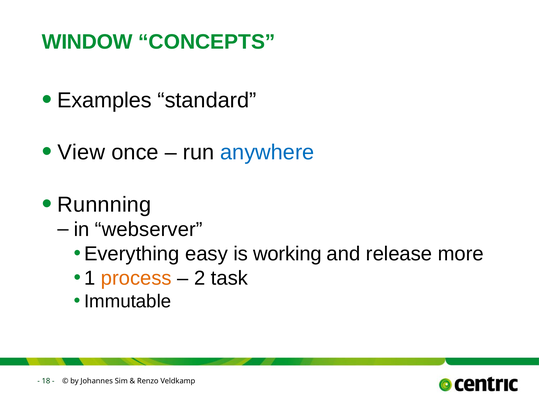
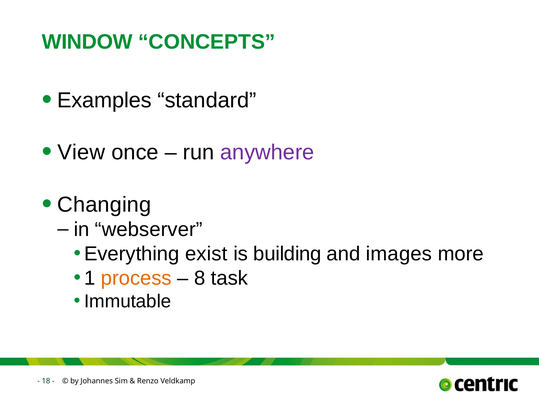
anywhere colour: blue -> purple
Runnning: Runnning -> Changing
easy: easy -> exist
working: working -> building
release: release -> images
2: 2 -> 8
